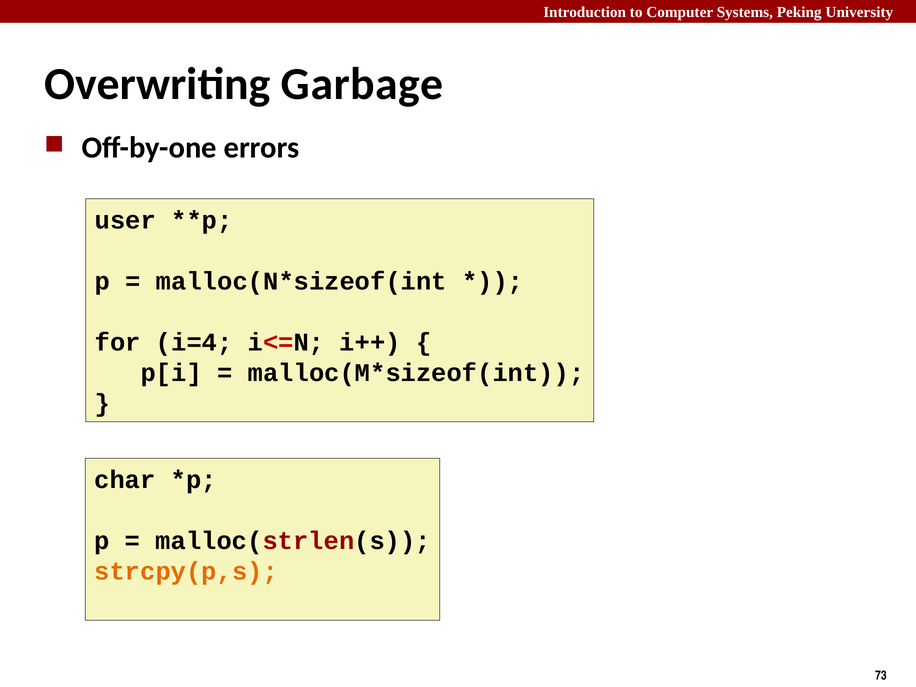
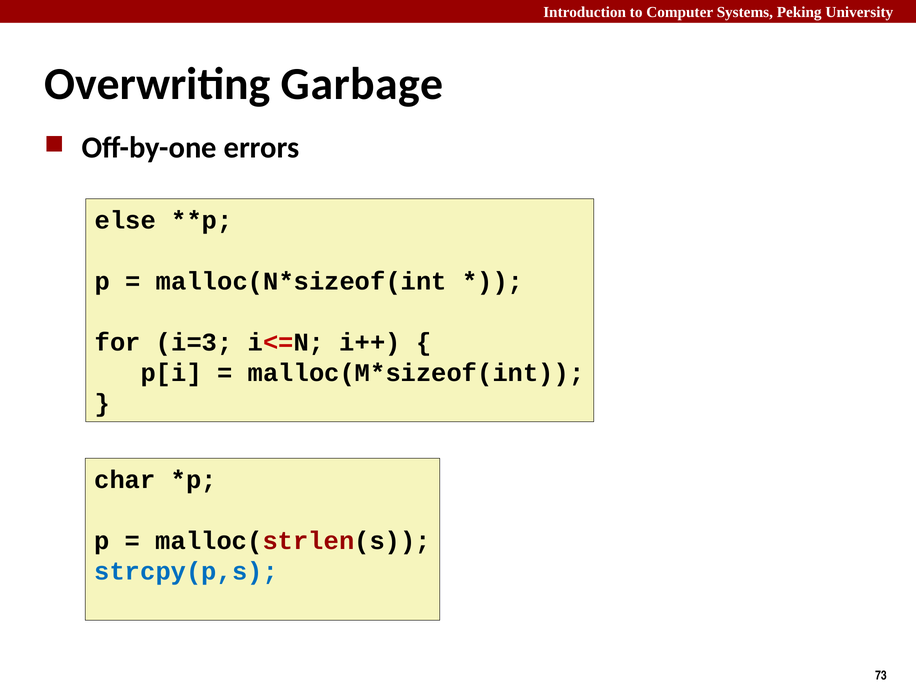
user: user -> else
i=4: i=4 -> i=3
strcpy(p,s colour: orange -> blue
